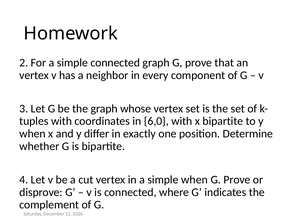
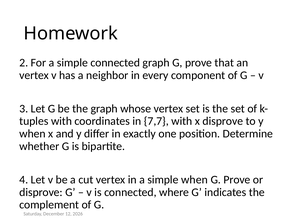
6,0: 6,0 -> 7,7
x bipartite: bipartite -> disprove
